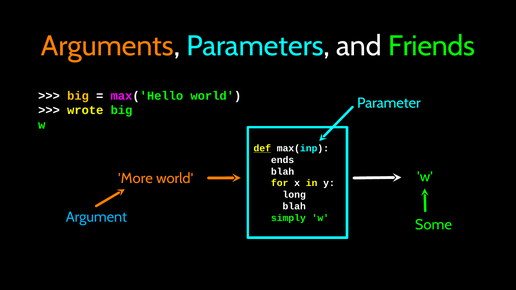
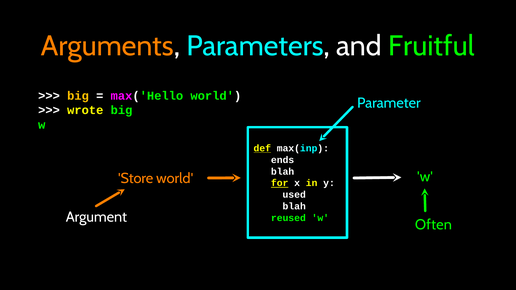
Friends: Friends -> Fruitful
More: More -> Store
for underline: none -> present
long: long -> used
Argument colour: light blue -> white
simply: simply -> reused
Some: Some -> Often
